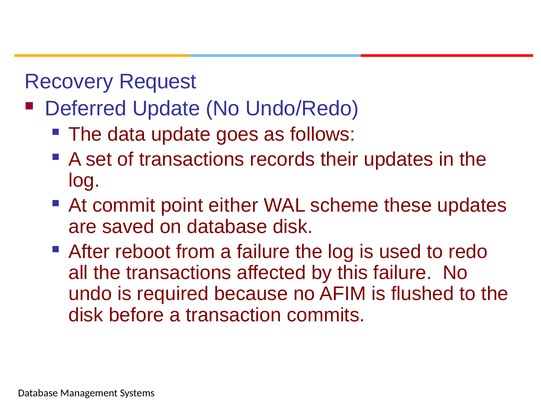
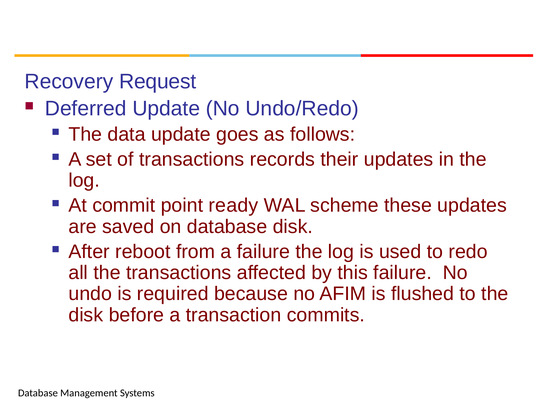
either: either -> ready
